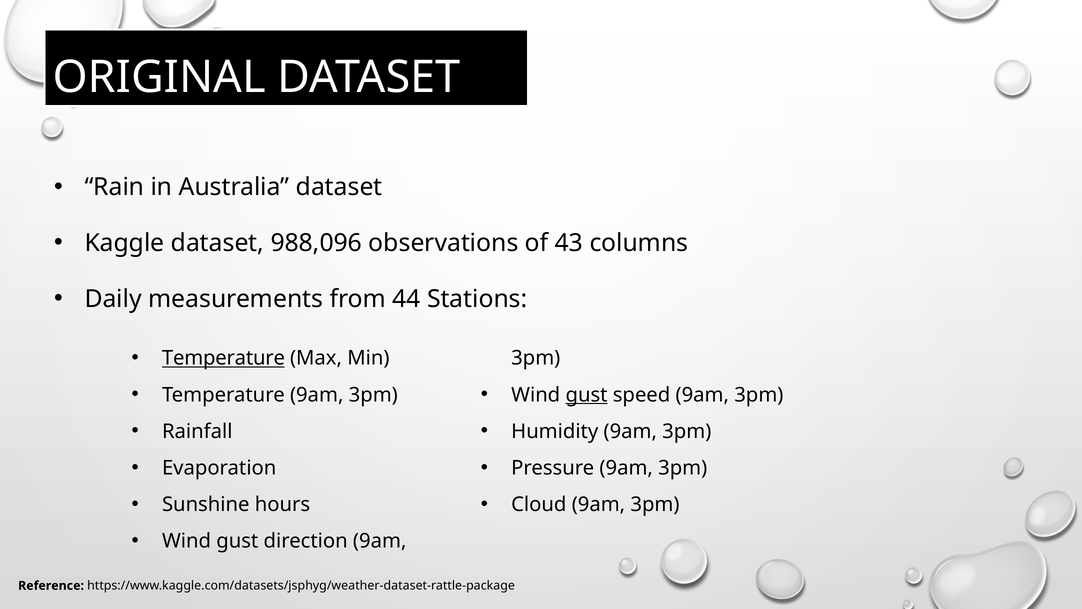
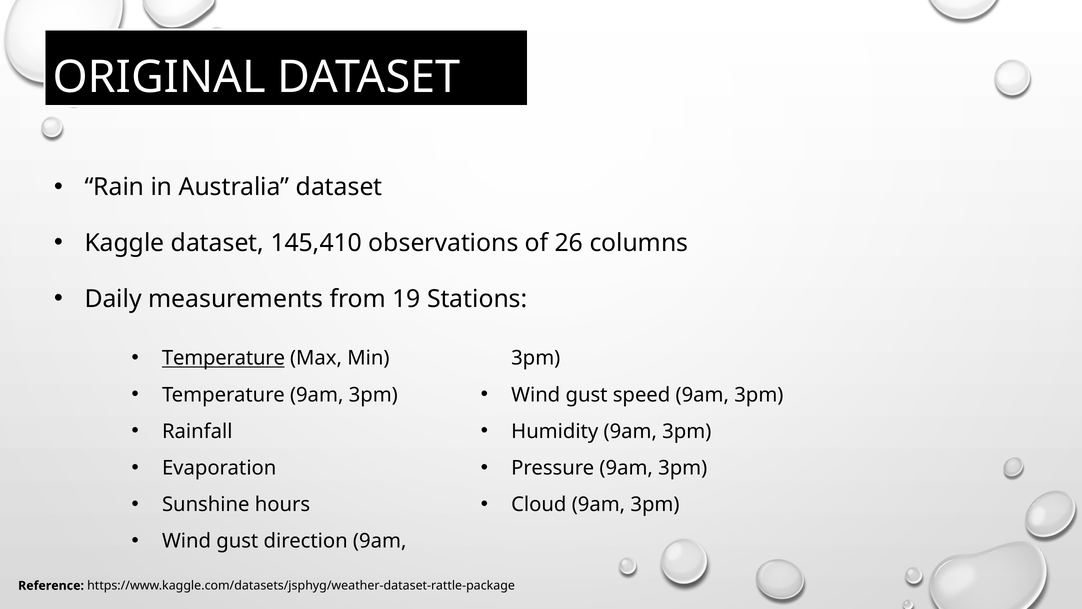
988,096: 988,096 -> 145,410
43: 43 -> 26
44: 44 -> 19
gust at (587, 395) underline: present -> none
